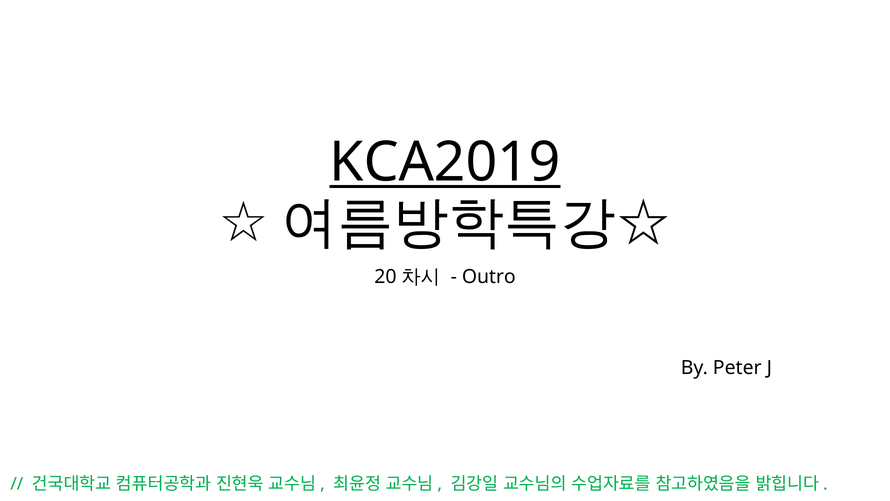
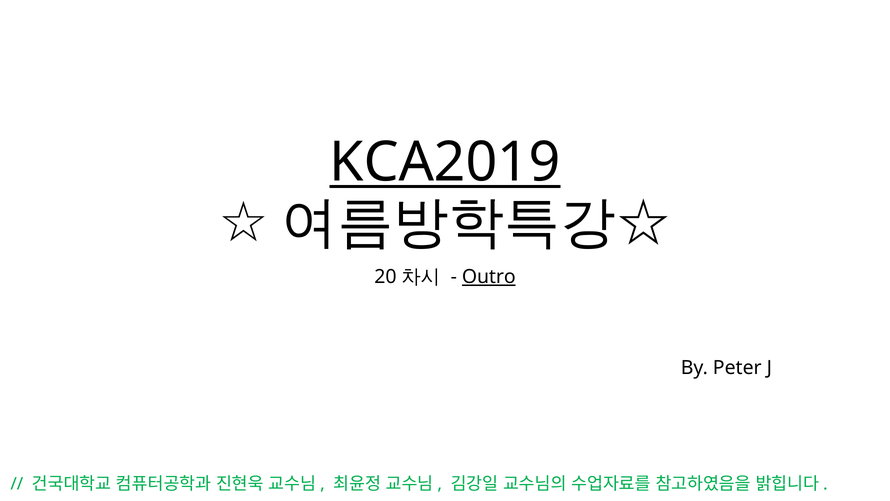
Outro underline: none -> present
